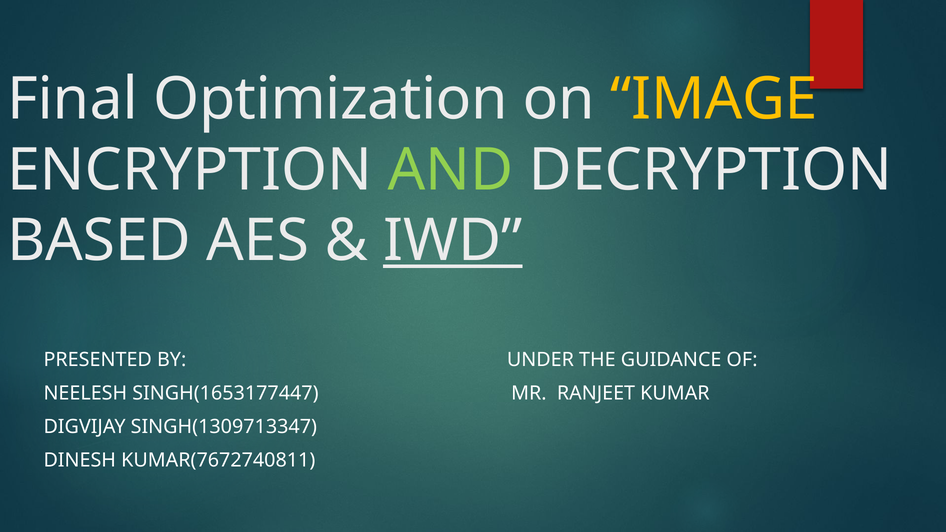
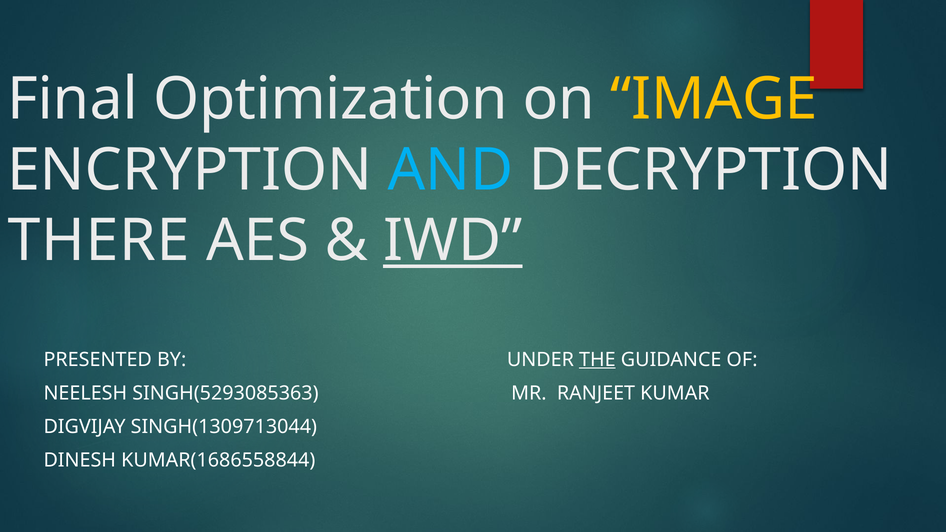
AND colour: light green -> light blue
BASED: BASED -> THERE
THE underline: none -> present
SINGH(1653177447: SINGH(1653177447 -> SINGH(5293085363
SINGH(1309713347: SINGH(1309713347 -> SINGH(1309713044
KUMAR(7672740811: KUMAR(7672740811 -> KUMAR(1686558844
